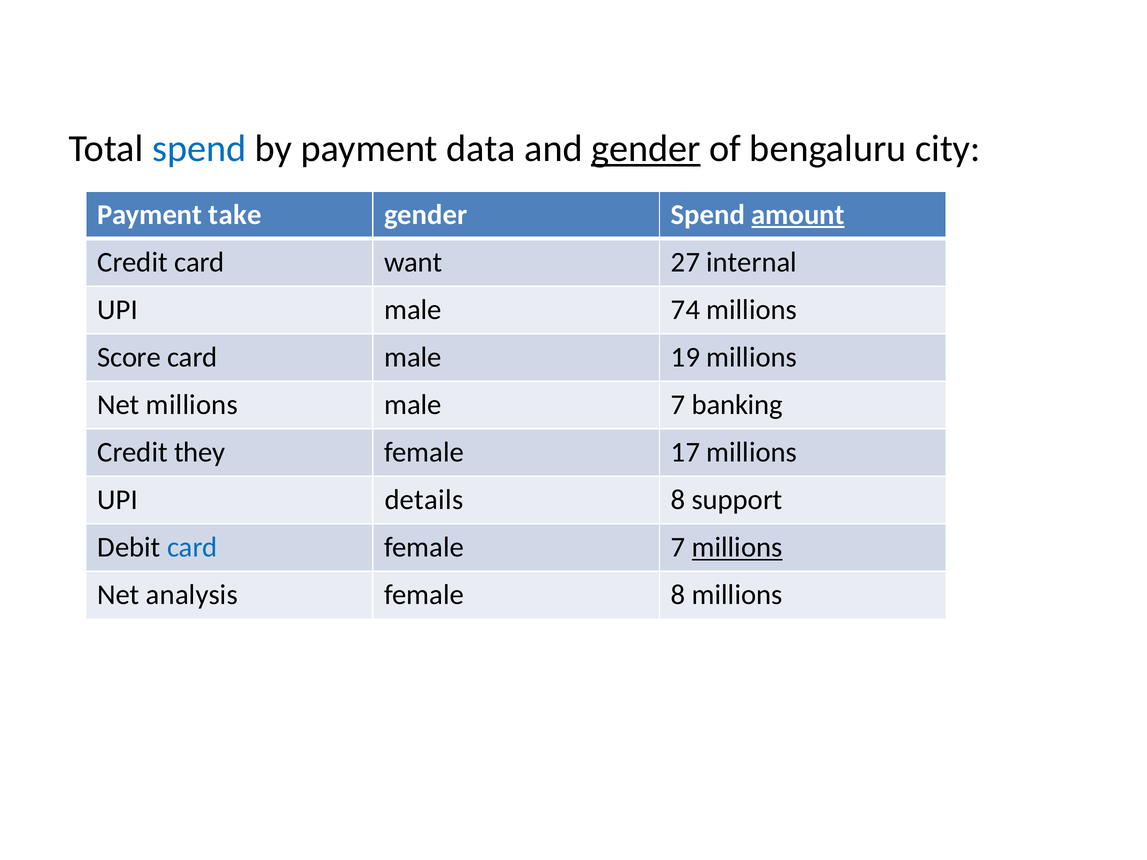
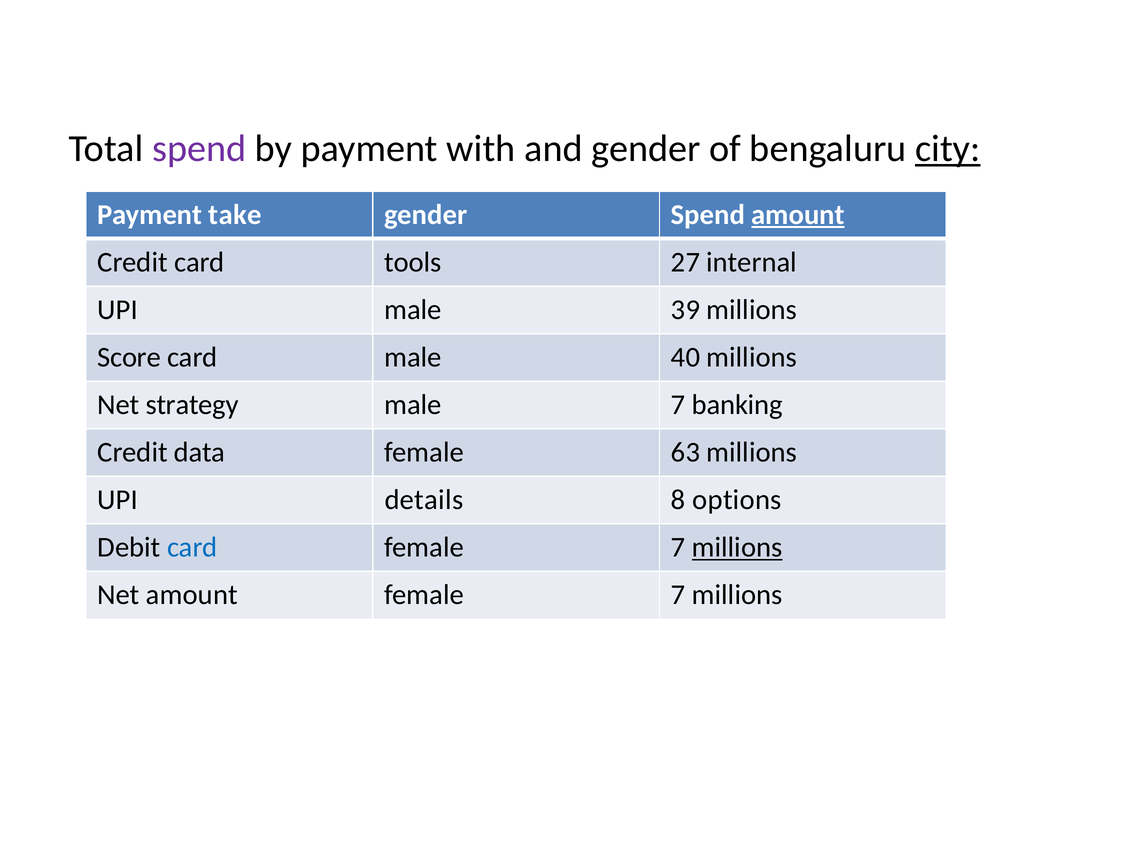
spend at (199, 149) colour: blue -> purple
data: data -> with
gender at (646, 149) underline: present -> none
city underline: none -> present
want: want -> tools
74: 74 -> 39
19: 19 -> 40
Net millions: millions -> strategy
they: they -> data
17: 17 -> 63
support: support -> options
Net analysis: analysis -> amount
8 at (678, 595): 8 -> 7
